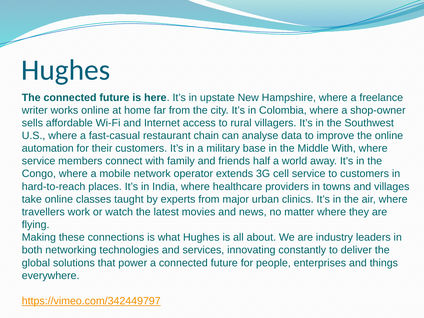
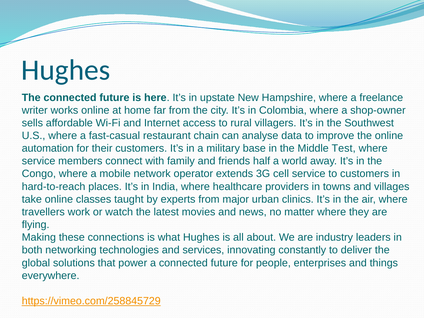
Middle With: With -> Test
https://vimeo.com/342449797: https://vimeo.com/342449797 -> https://vimeo.com/258845729
